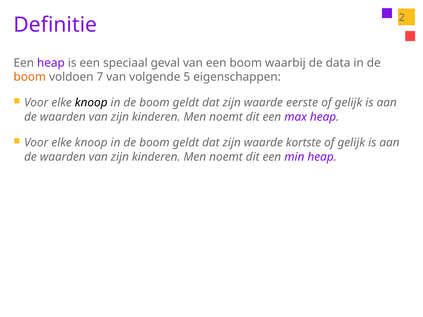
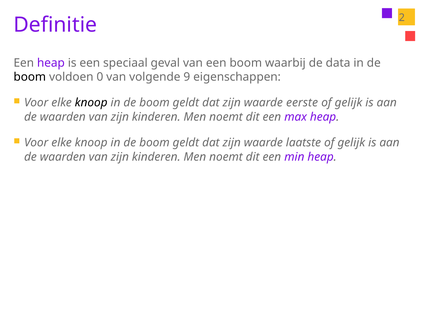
boom at (30, 77) colour: orange -> black
7: 7 -> 0
5: 5 -> 9
kortste: kortste -> laatste
